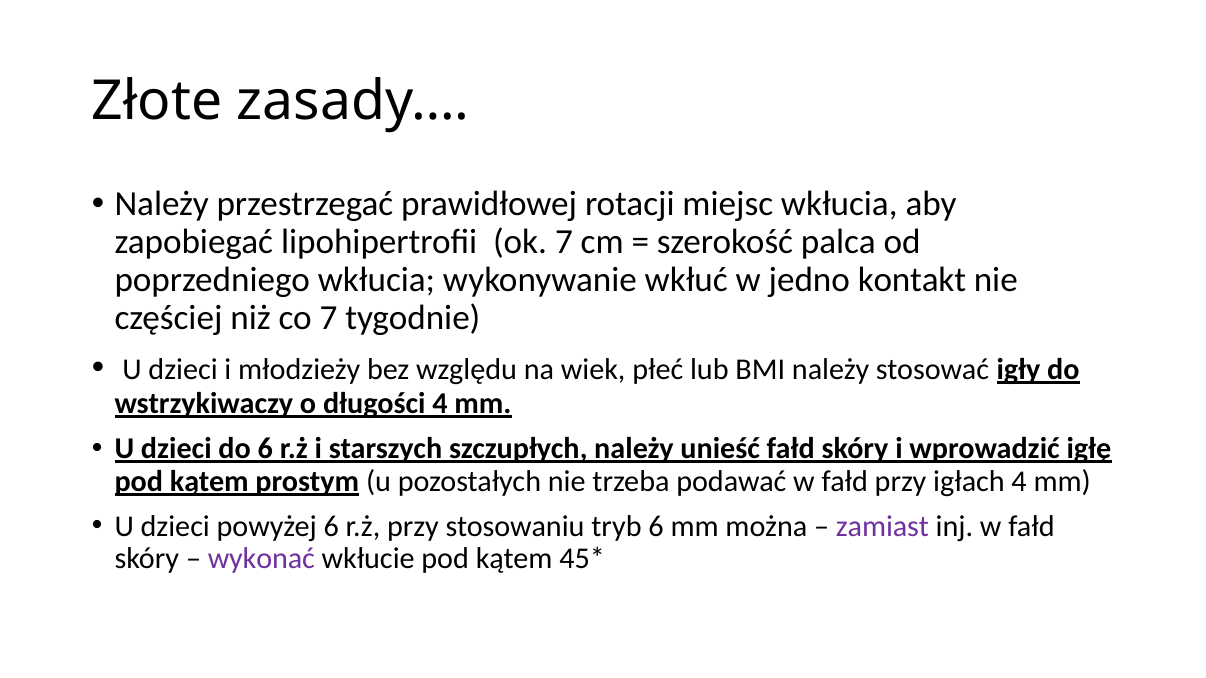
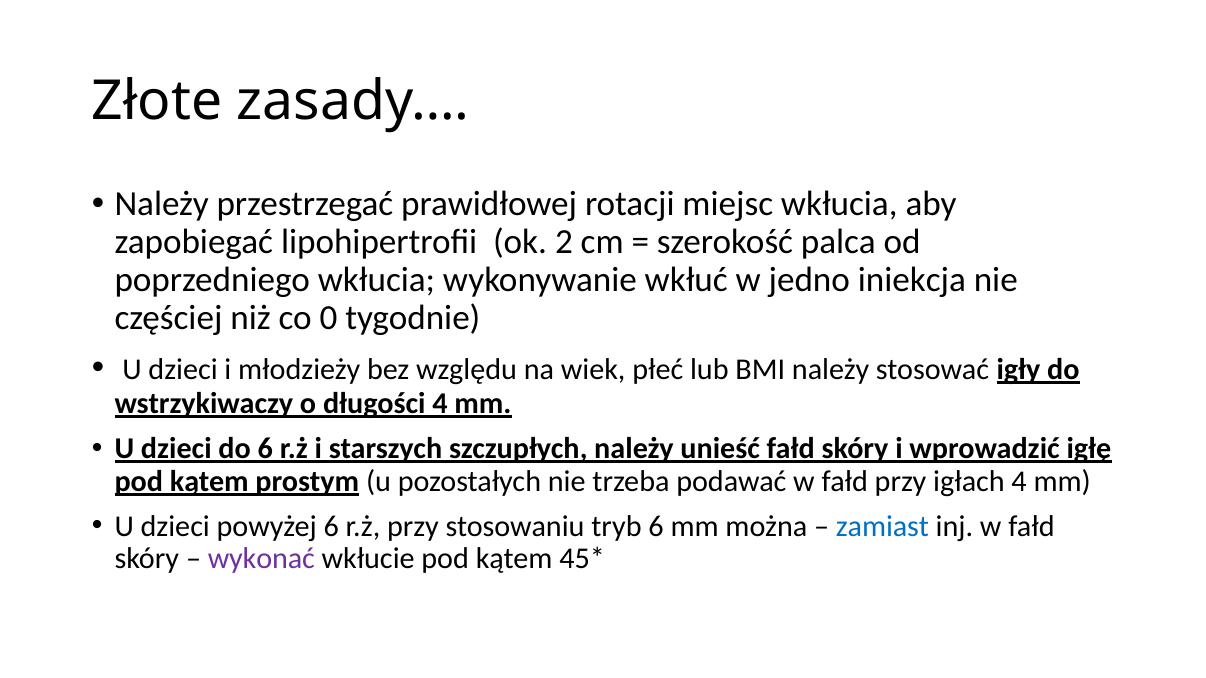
ok 7: 7 -> 2
kontakt: kontakt -> iniekcja
co 7: 7 -> 0
zamiast colour: purple -> blue
